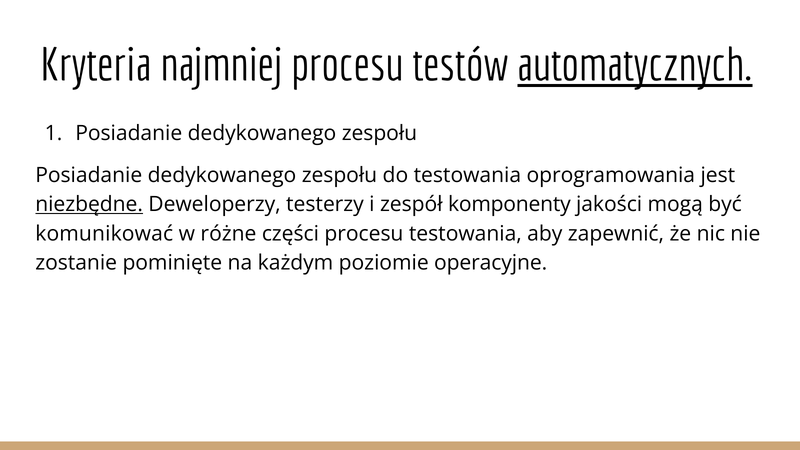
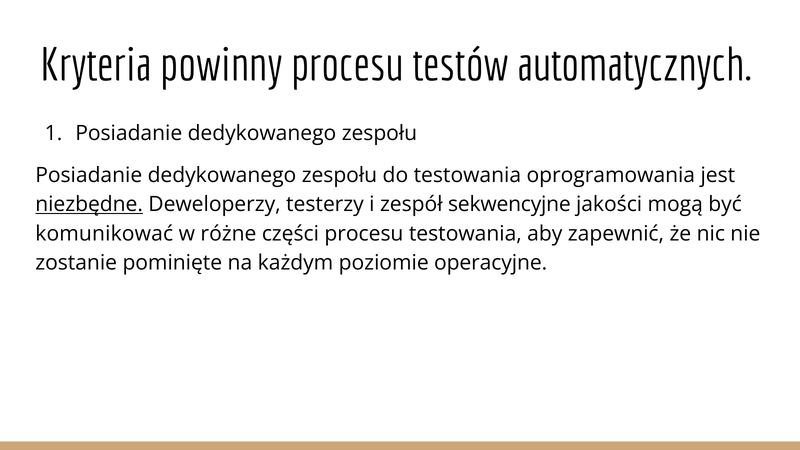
najmniej: najmniej -> powinny
automatycznych underline: present -> none
komponenty: komponenty -> sekwencyjne
